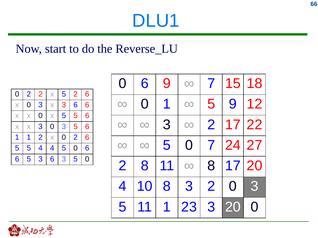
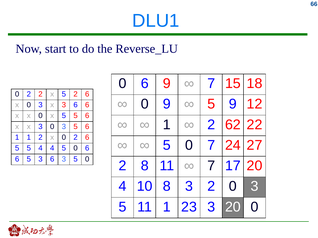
0 1: 1 -> 9
3 at (167, 125): 3 -> 1
2 17: 17 -> 62
8 at (211, 166): 8 -> 7
